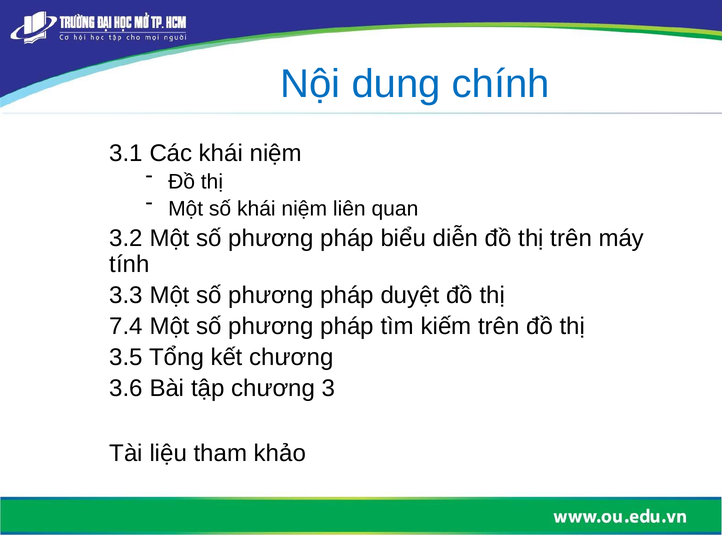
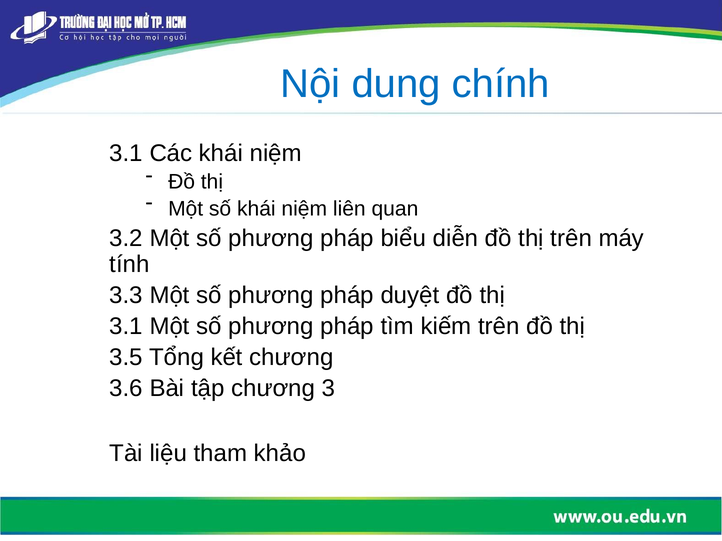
7.4 at (126, 327): 7.4 -> 3.1
